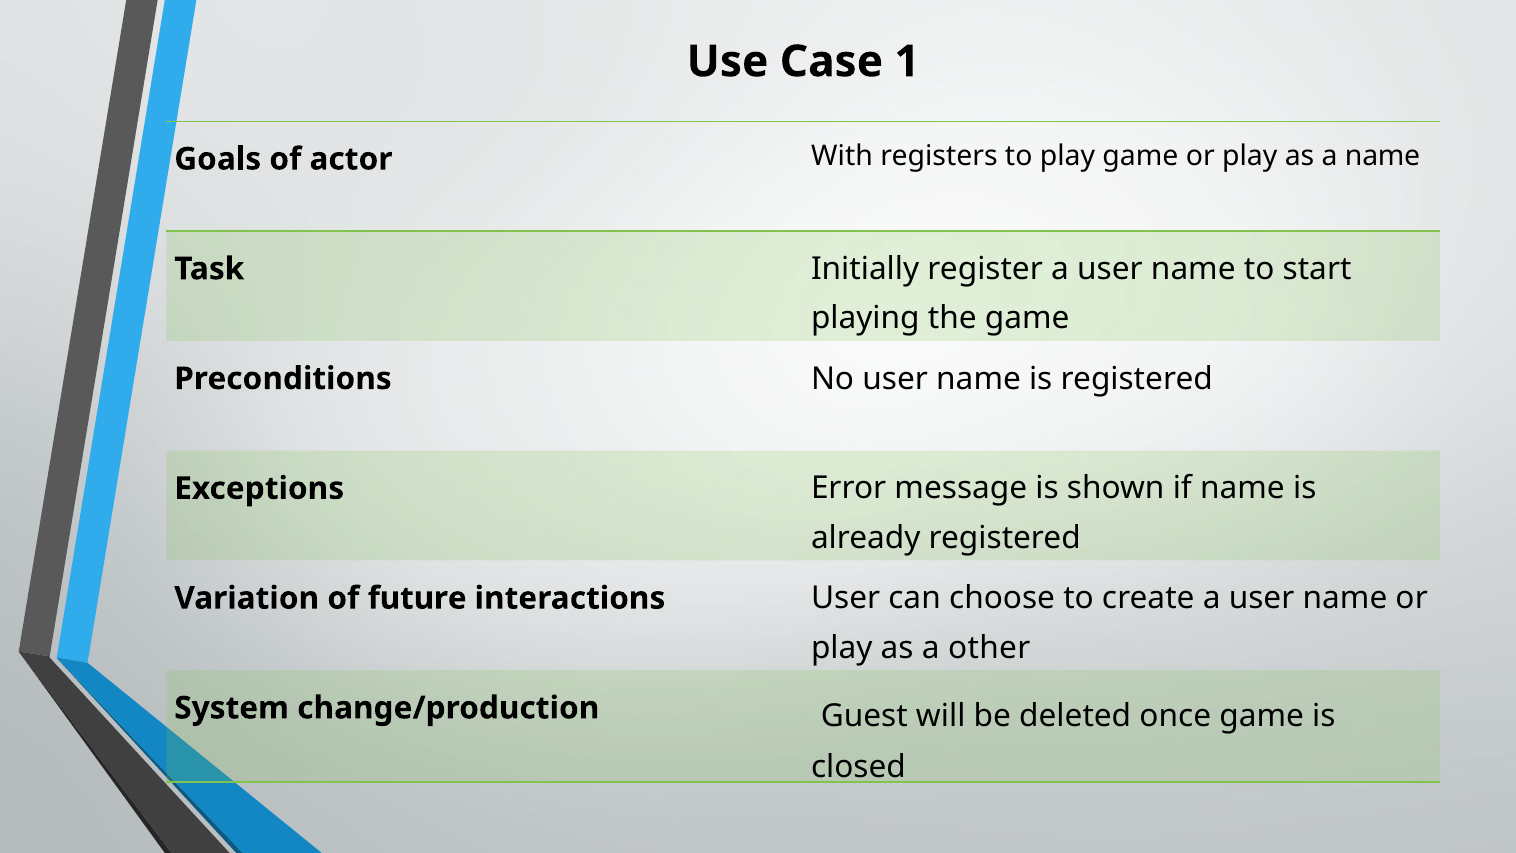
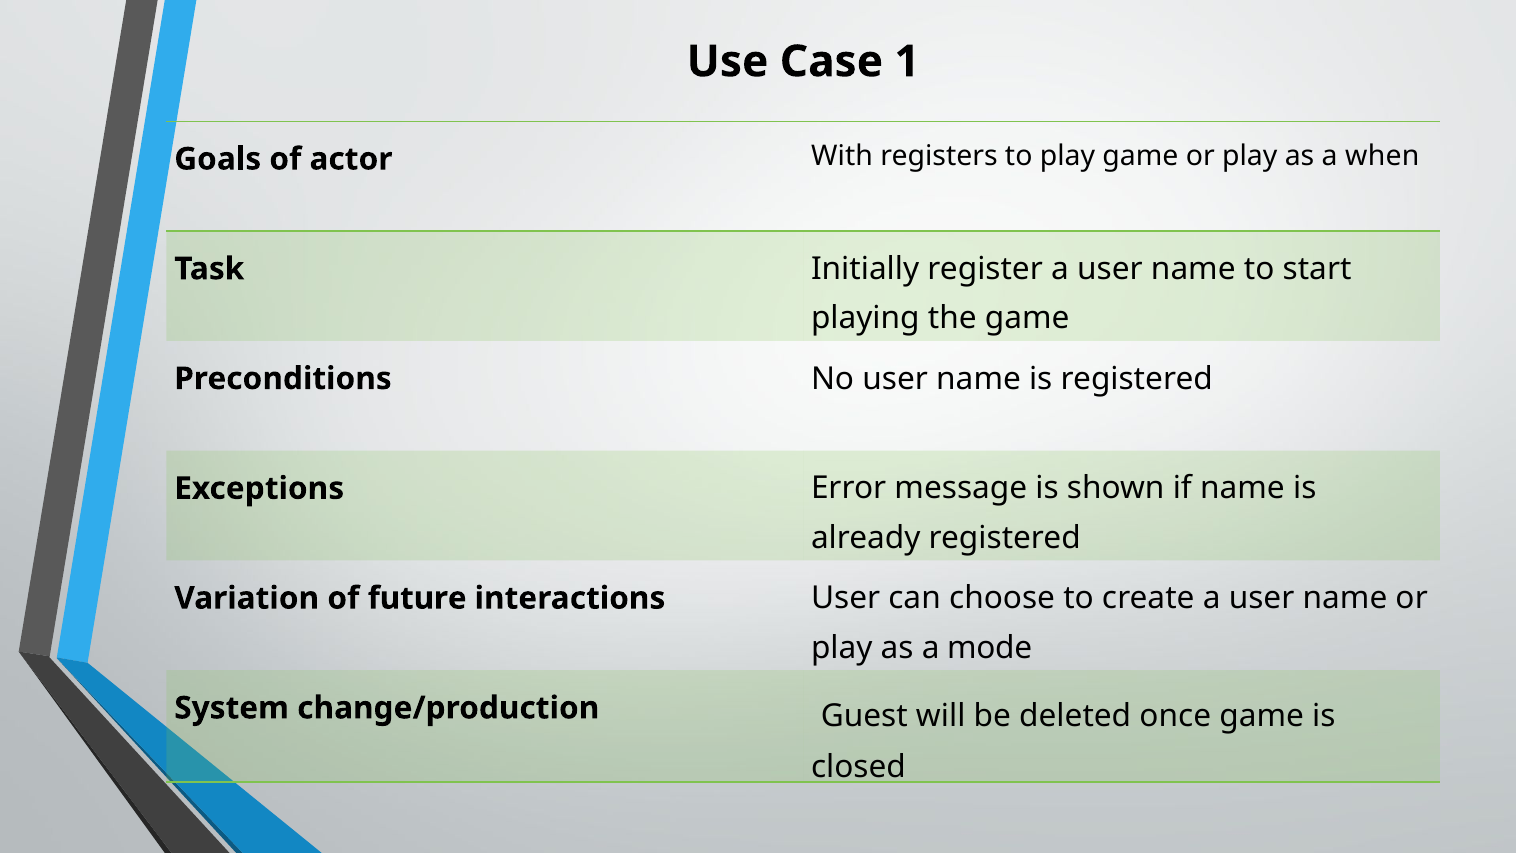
a name: name -> when
other: other -> mode
